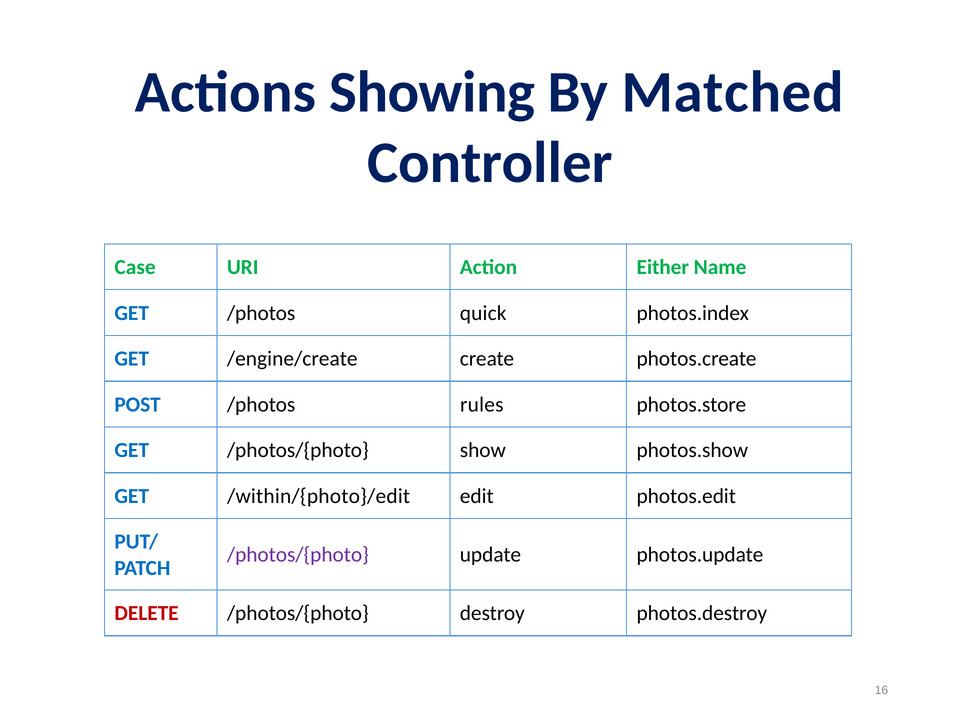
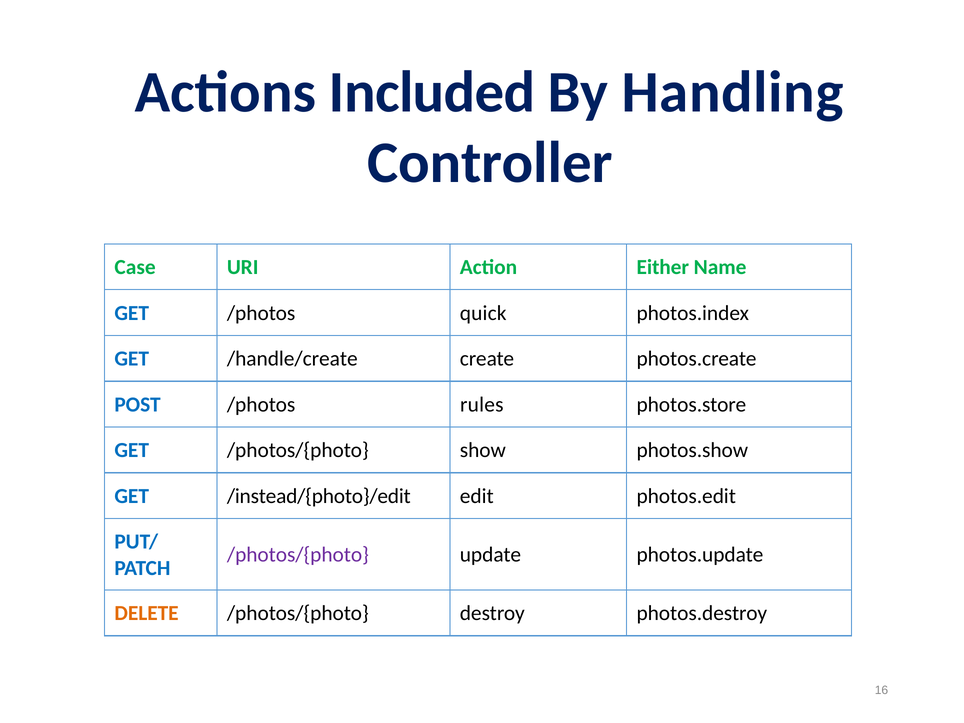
Showing: Showing -> Included
Matched: Matched -> Handling
/engine/create: /engine/create -> /handle/create
/within/{photo}/edit: /within/{photo}/edit -> /instead/{photo}/edit
DELETE colour: red -> orange
